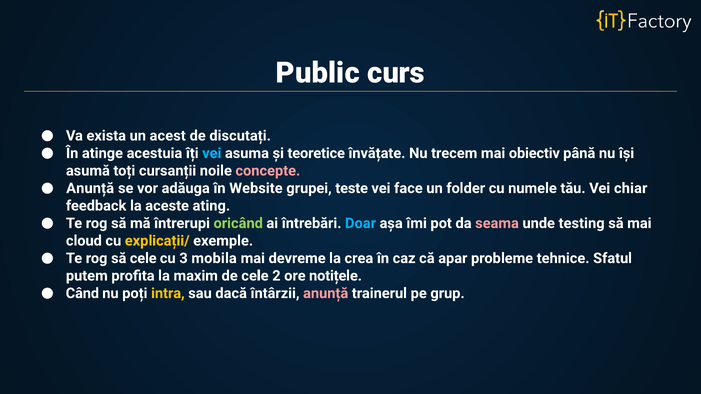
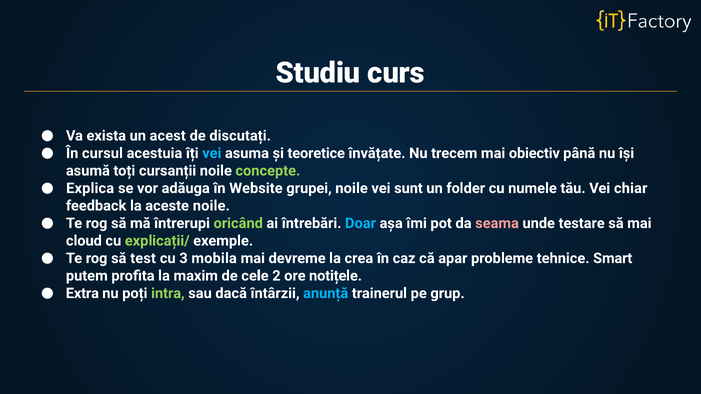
Public: Public -> Studiu
atinge: atinge -> cursul
concepte colour: pink -> light green
Anunță at (90, 188): Anunță -> Explica
grupei teste: teste -> noile
face: face -> sunt
aceste ating: ating -> noile
testing: testing -> testare
explicații/ colour: yellow -> light green
să cele: cele -> test
Sfatul: Sfatul -> Smart
Când: Când -> Extra
intra colour: yellow -> light green
anunță at (326, 294) colour: pink -> light blue
